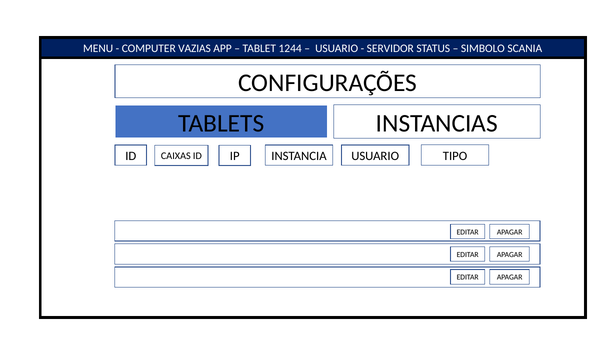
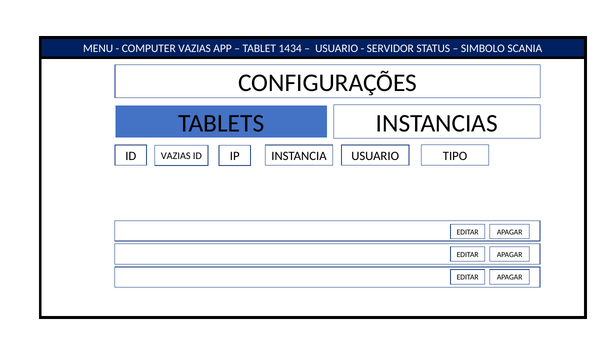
1244: 1244 -> 1434
CAIXAS at (176, 156): CAIXAS -> VAZIAS
